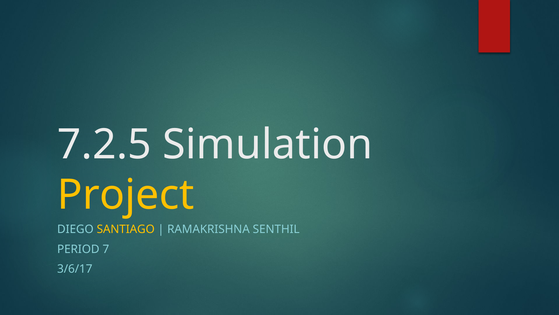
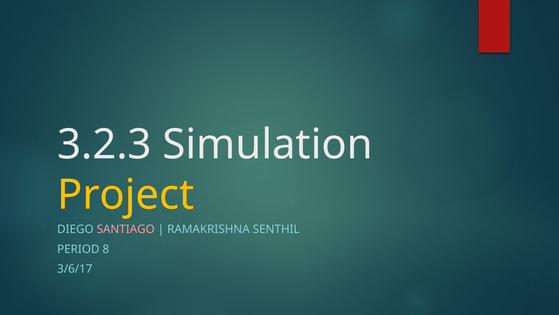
7.2.5: 7.2.5 -> 3.2.3
SANTIAGO colour: yellow -> pink
7: 7 -> 8
